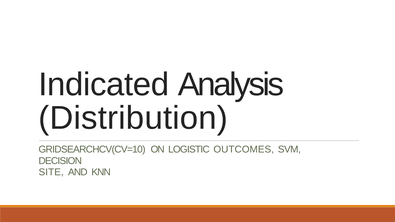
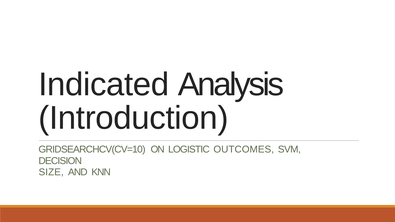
Distribution: Distribution -> Introduction
SITE: SITE -> SIZE
